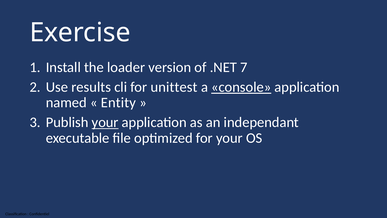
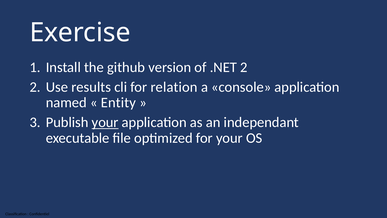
loader: loader -> github
.NET 7: 7 -> 2
unittest: unittest -> relation
console underline: present -> none
